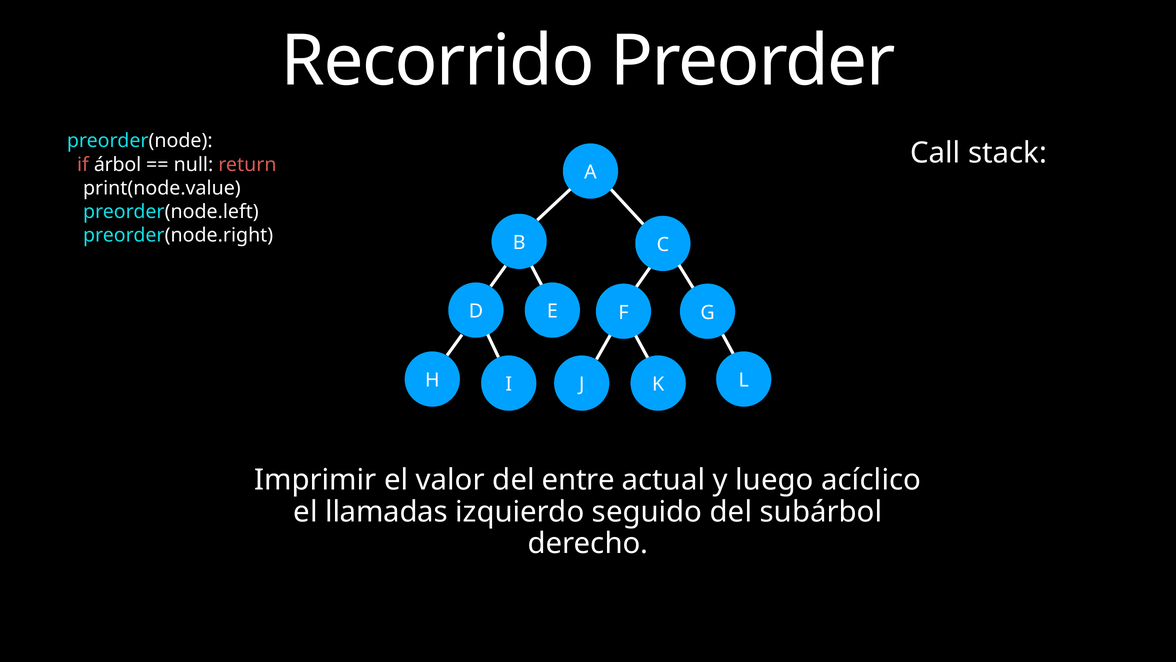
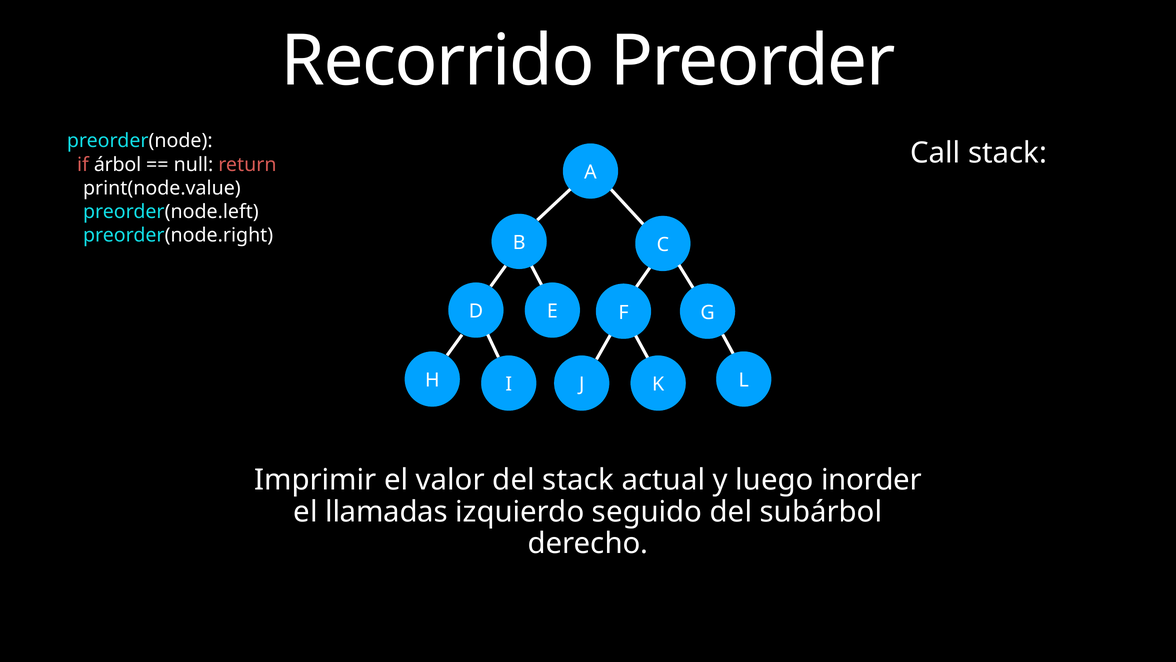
del entre: entre -> stack
acíclico: acíclico -> inorder
